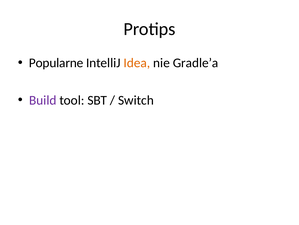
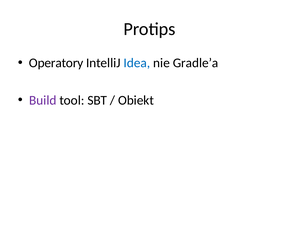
Popularne: Popularne -> Operatory
Idea colour: orange -> blue
Switch: Switch -> Obiekt
